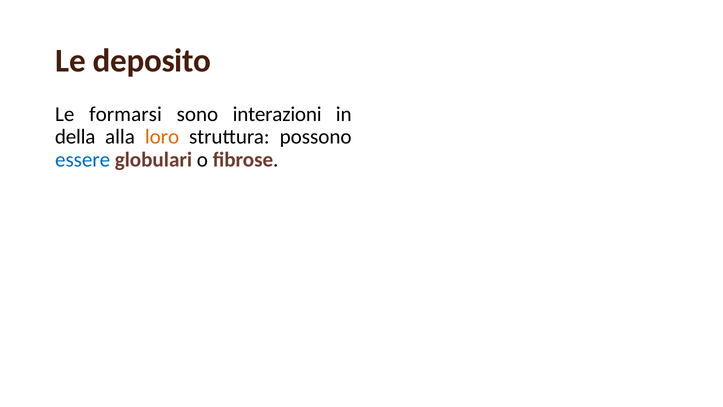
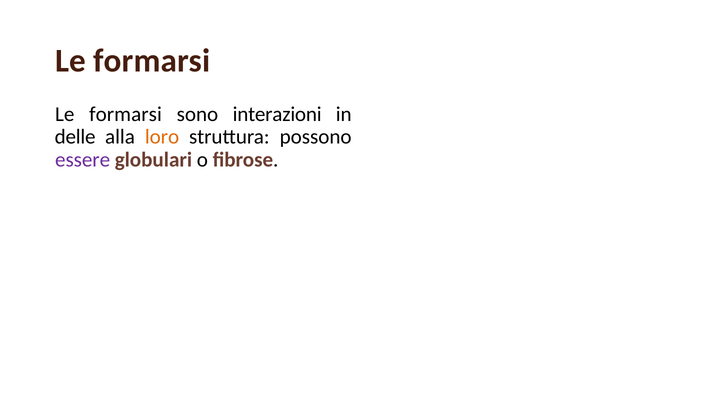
deposito at (152, 61): deposito -> formarsi
della: della -> delle
essere colour: blue -> purple
